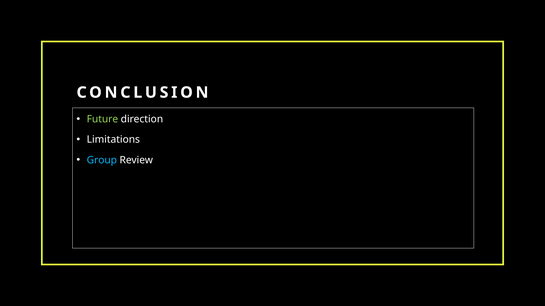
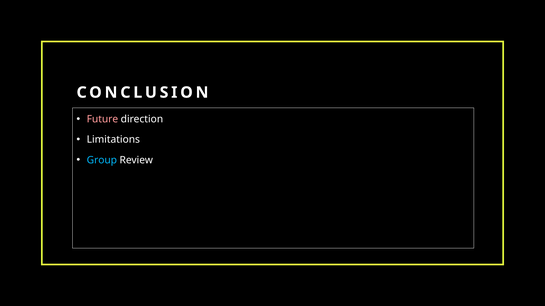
Future colour: light green -> pink
